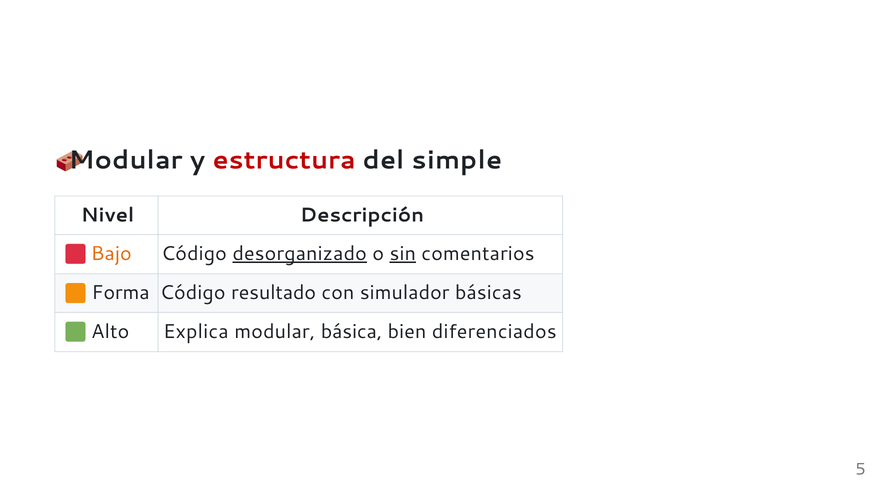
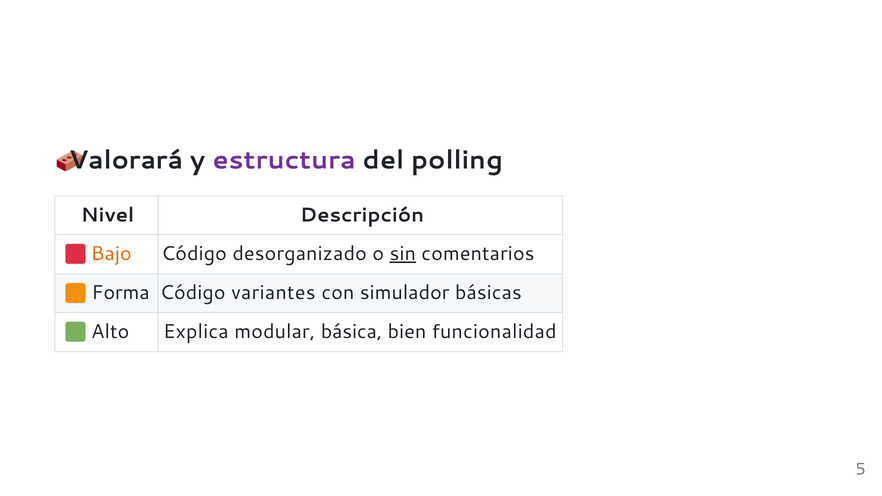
Modular at (126, 160): Modular -> Valorará
estructura colour: red -> purple
simple: simple -> polling
desorganizado underline: present -> none
resultado: resultado -> variantes
diferenciados: diferenciados -> funcionalidad
